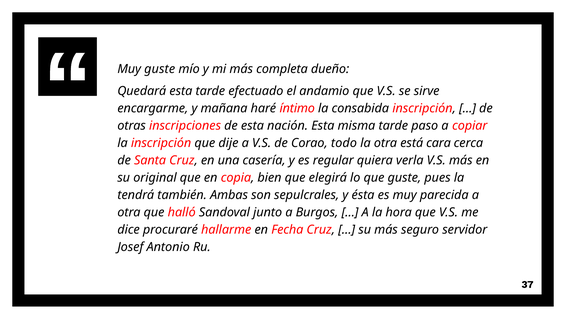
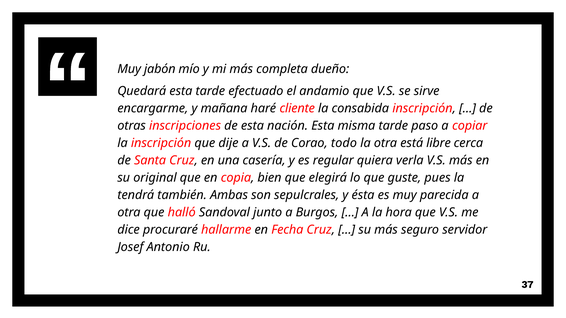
Muy guste: guste -> jabón
íntimo: íntimo -> cliente
cara: cara -> libre
